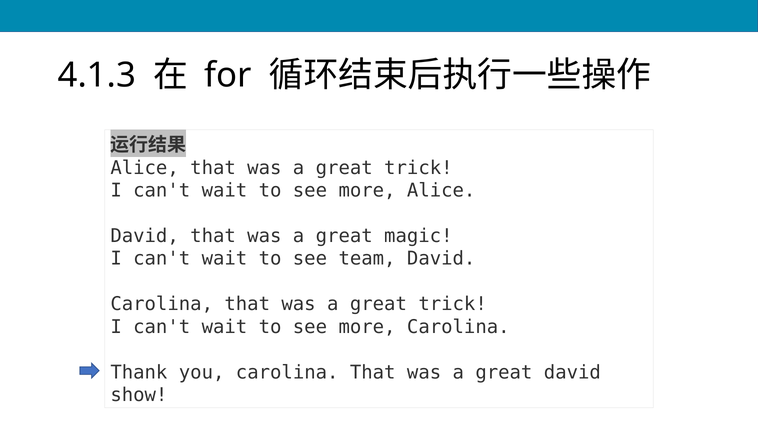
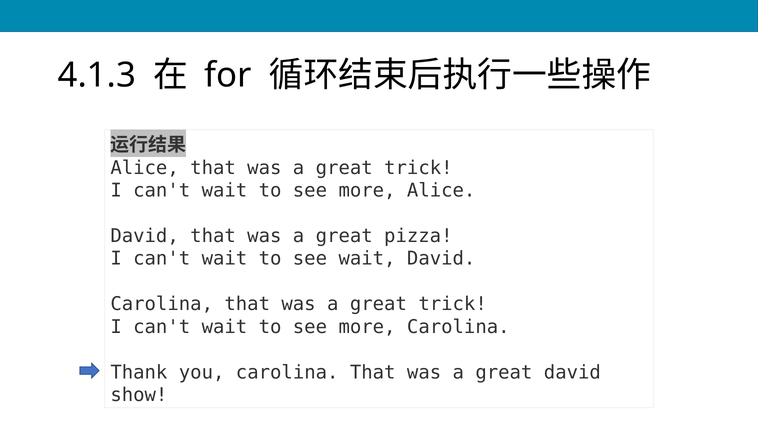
magic: magic -> pizza
see team: team -> wait
